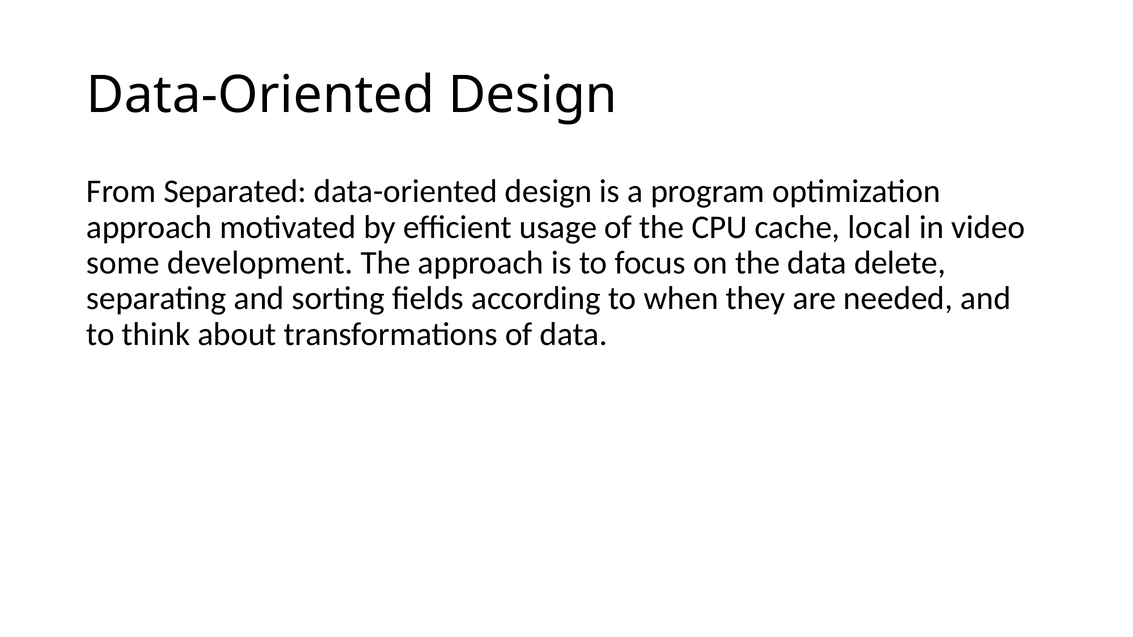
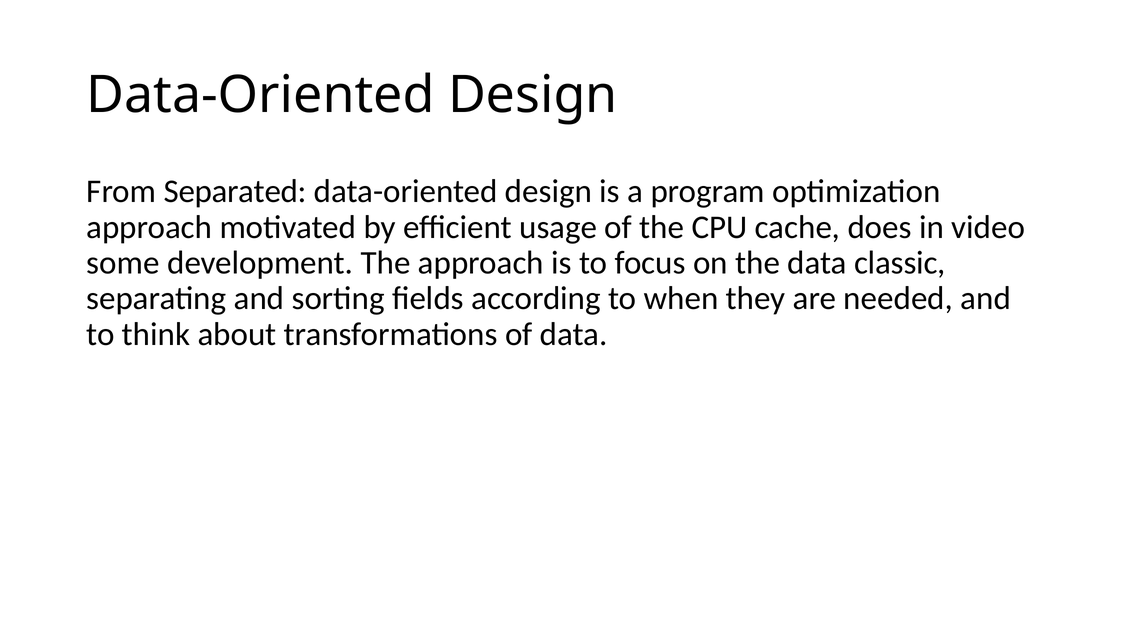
local: local -> does
delete: delete -> classic
